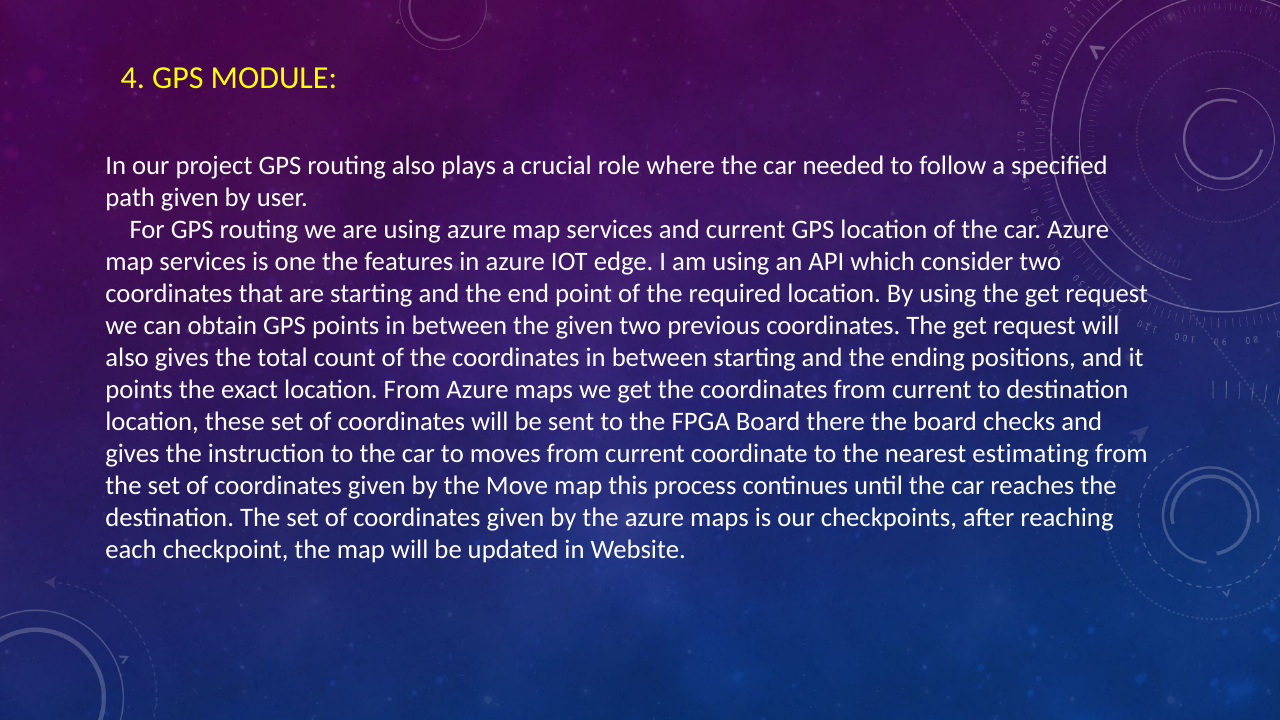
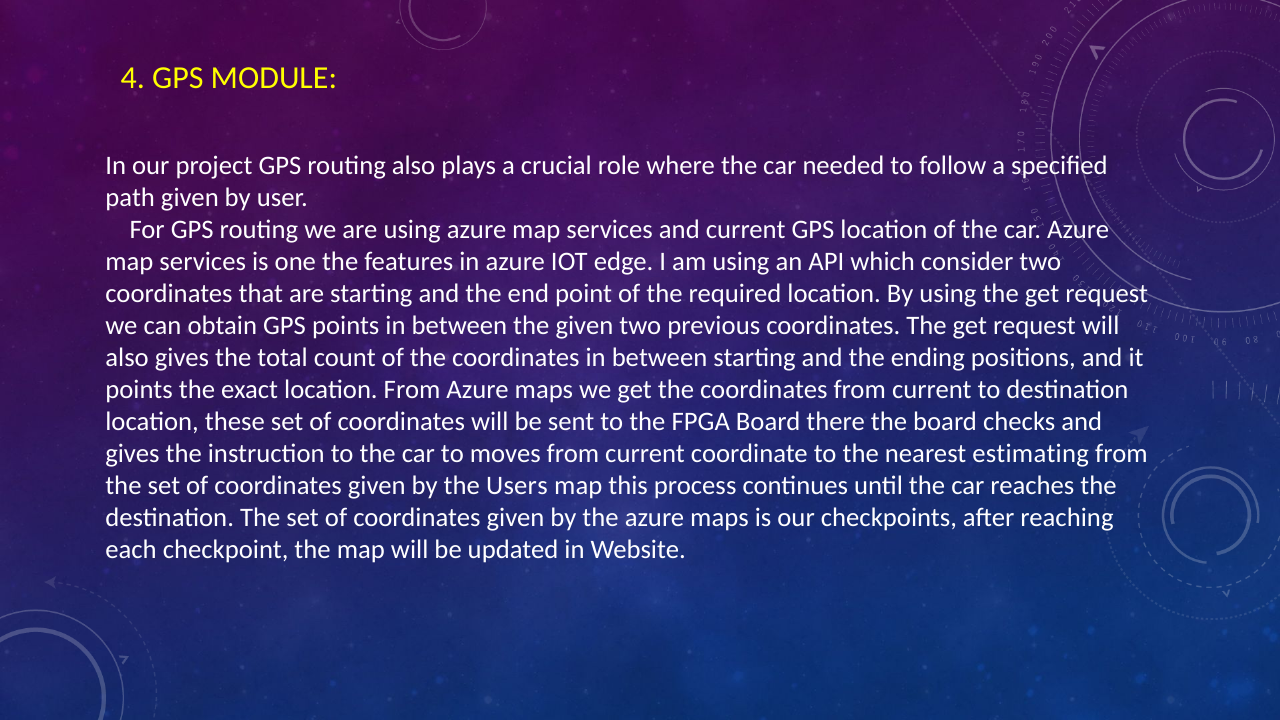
Move: Move -> Users
